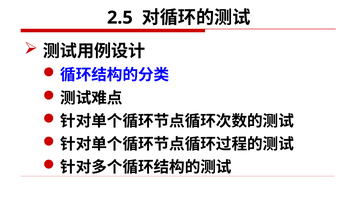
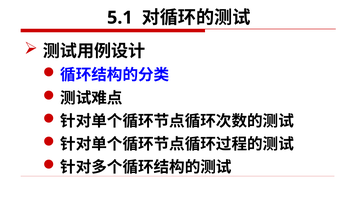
2.5: 2.5 -> 5.1
